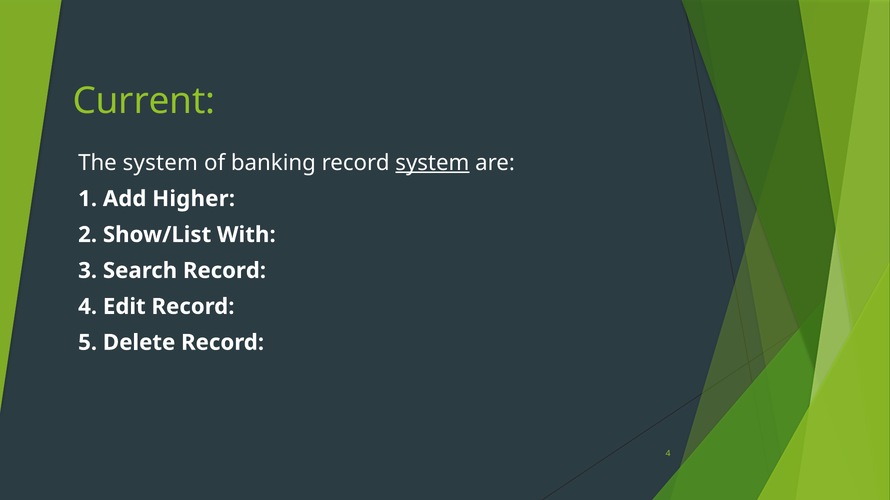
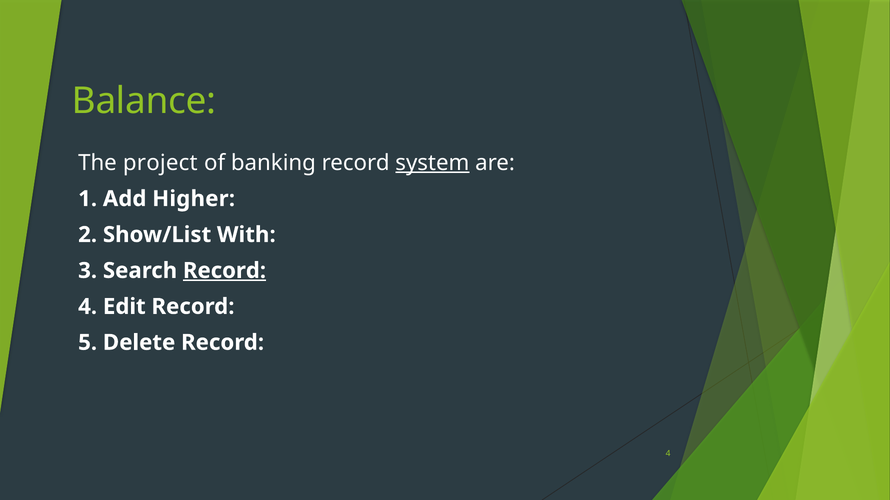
Current: Current -> Balance
The system: system -> project
Record at (224, 271) underline: none -> present
